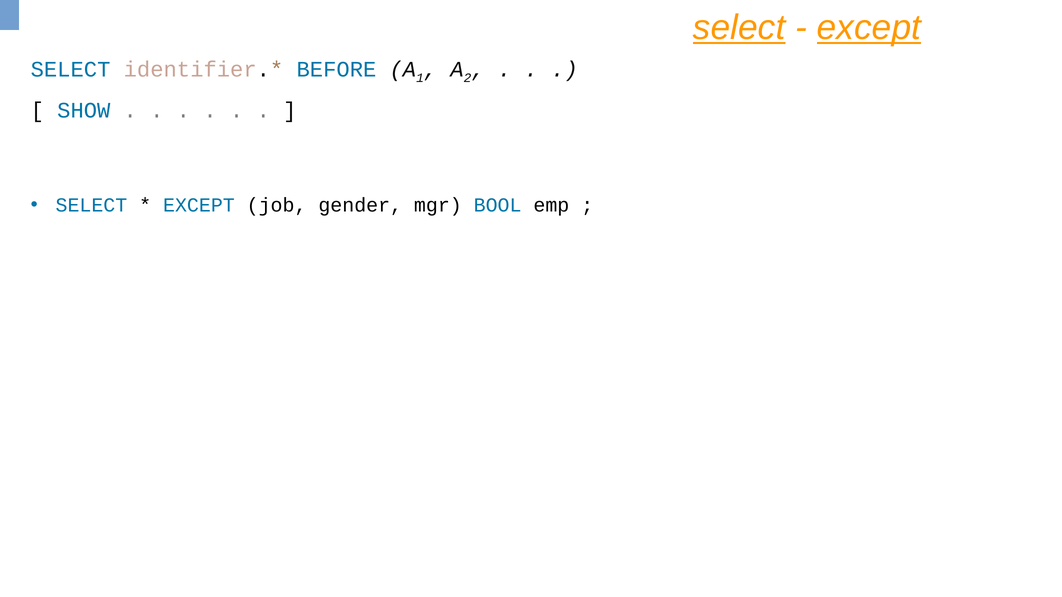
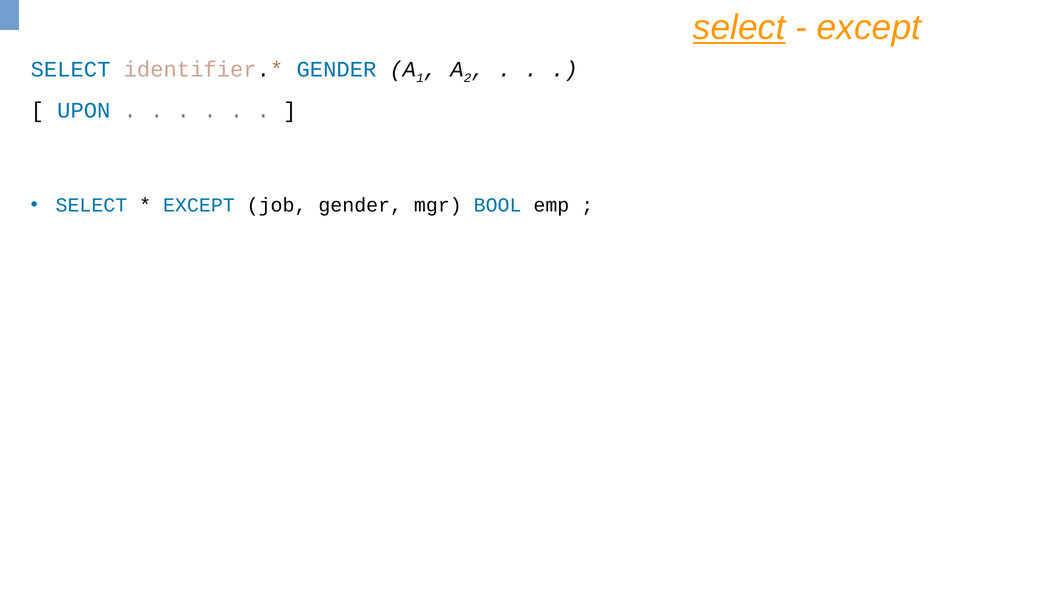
except at (869, 28) underline: present -> none
BEFORE at (336, 70): BEFORE -> GENDER
SHOW: SHOW -> UPON
